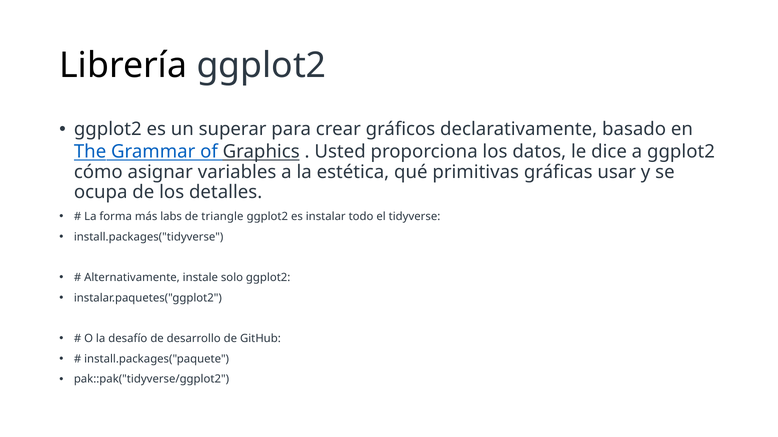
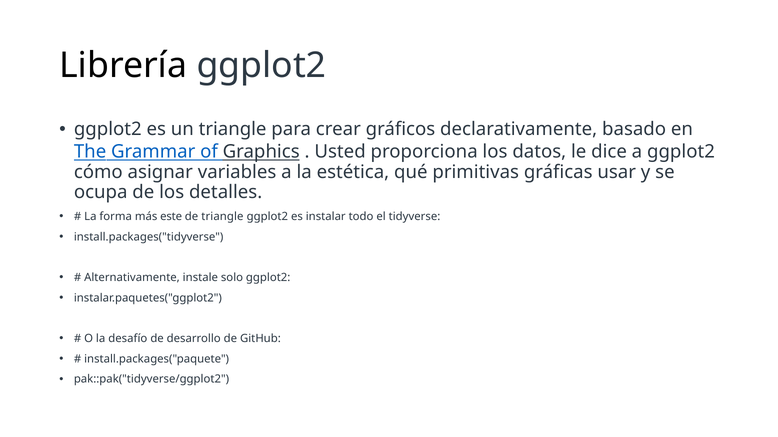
un superar: superar -> triangle
labs: labs -> este
